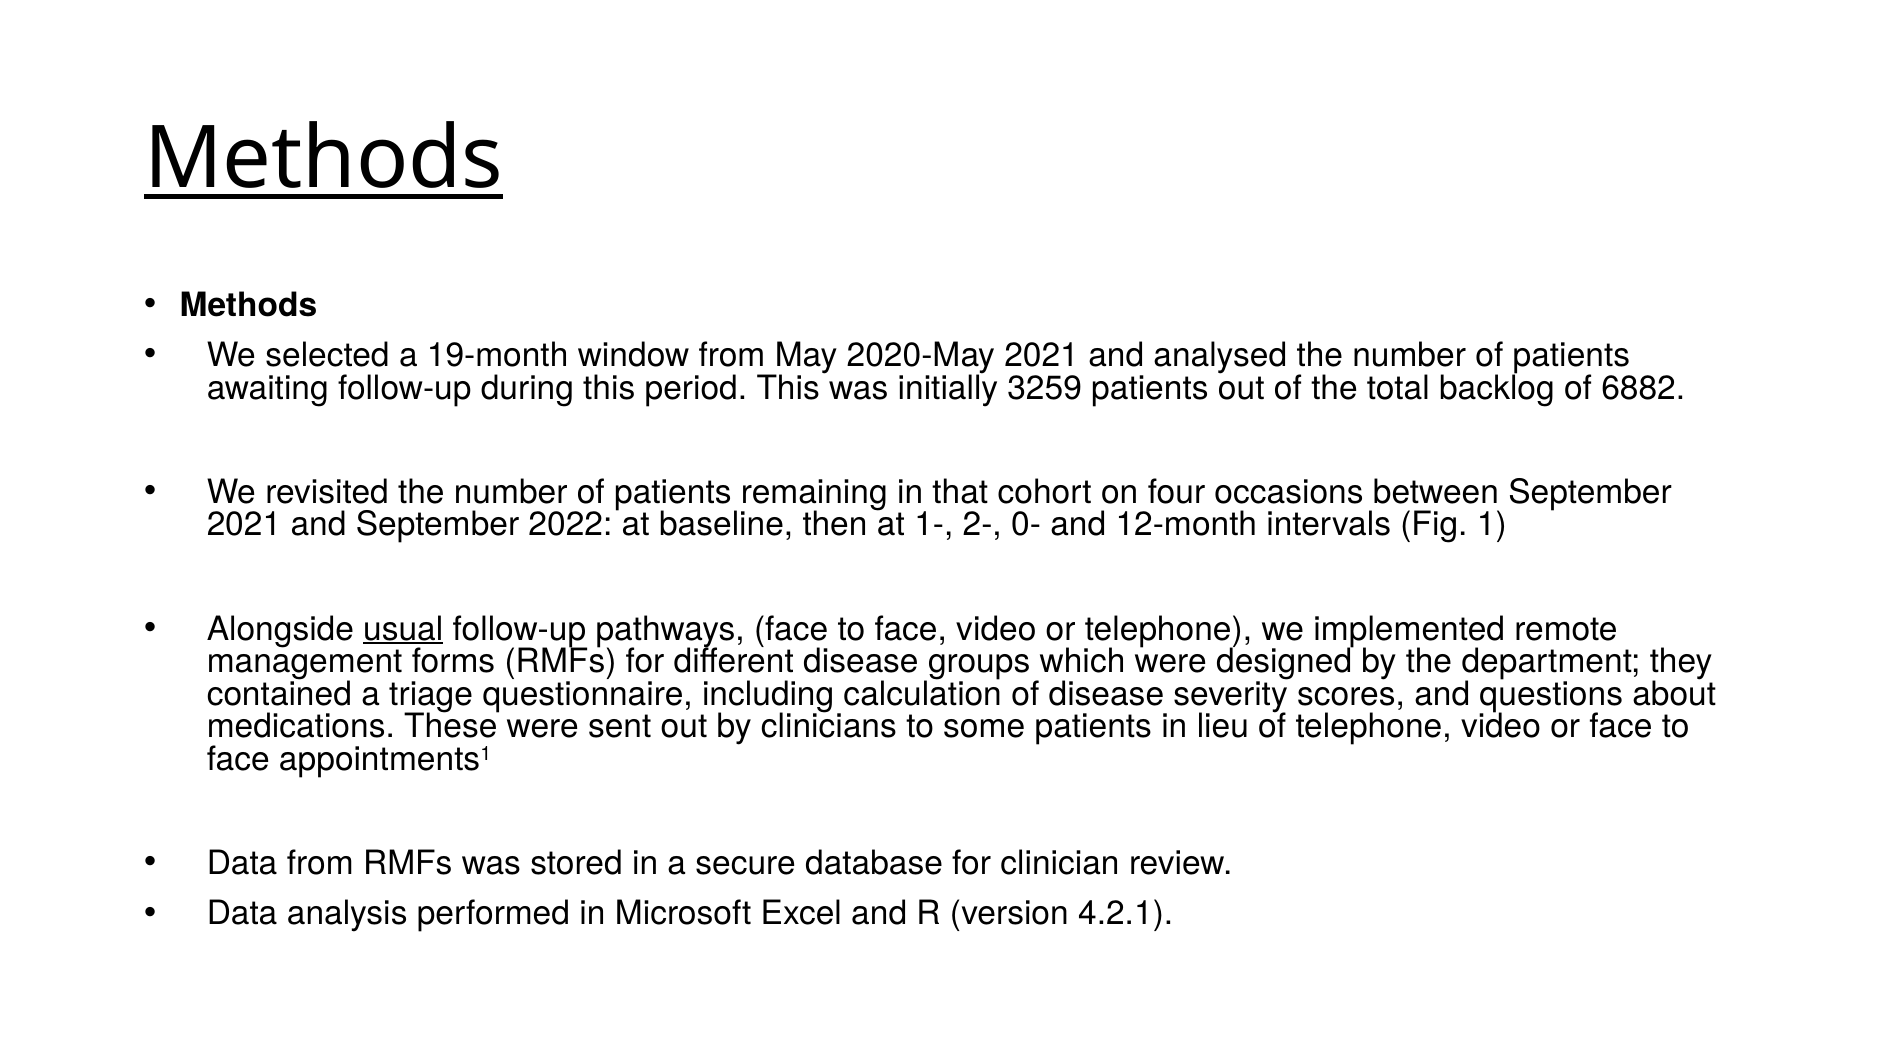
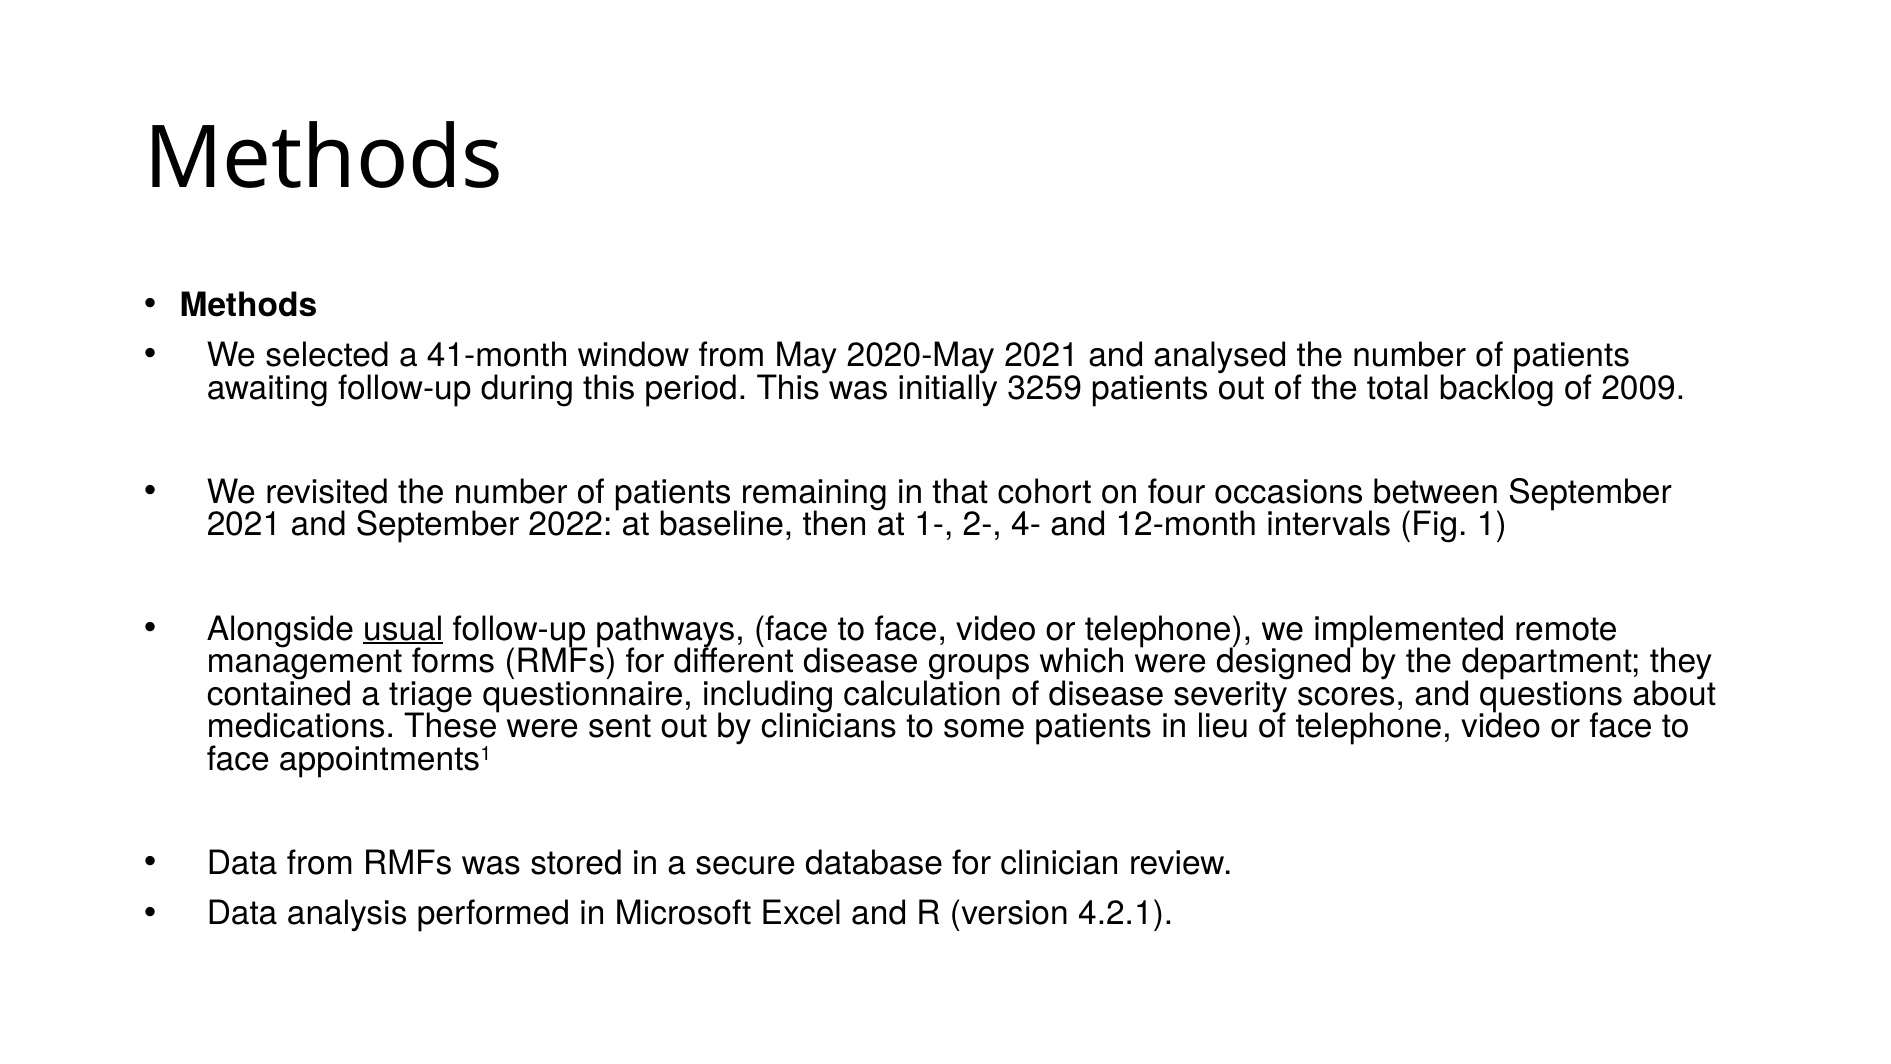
Methods at (324, 159) underline: present -> none
19-month: 19-month -> 41-month
6882: 6882 -> 2009
0-: 0- -> 4-
